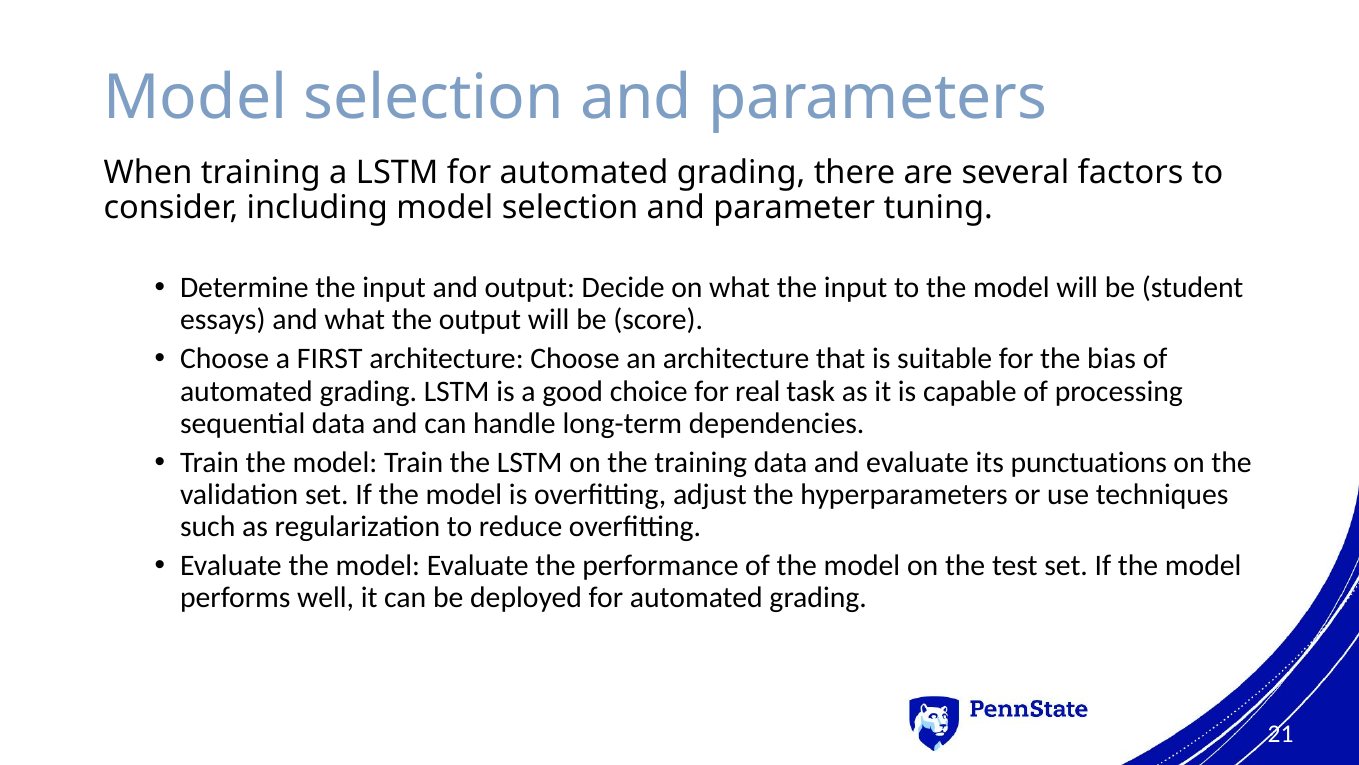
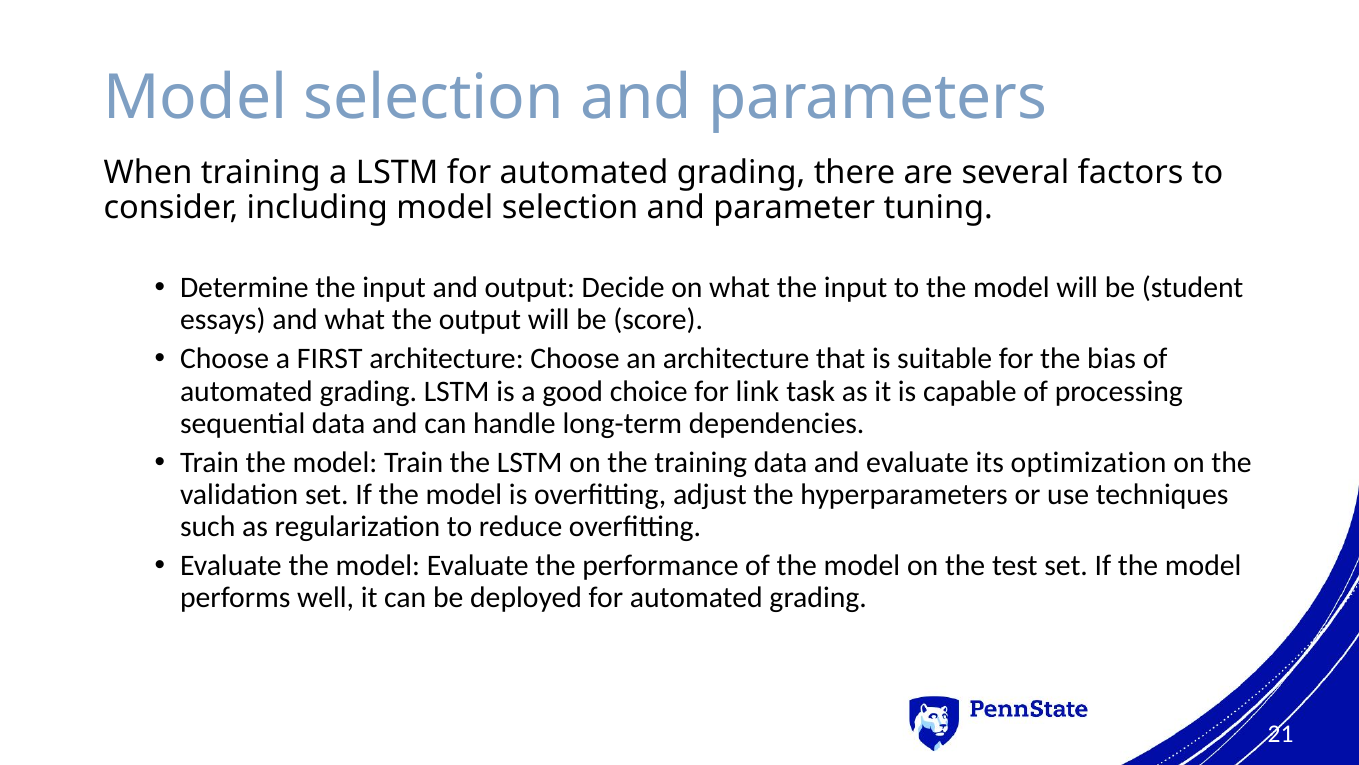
real: real -> link
punctuations: punctuations -> optimization
